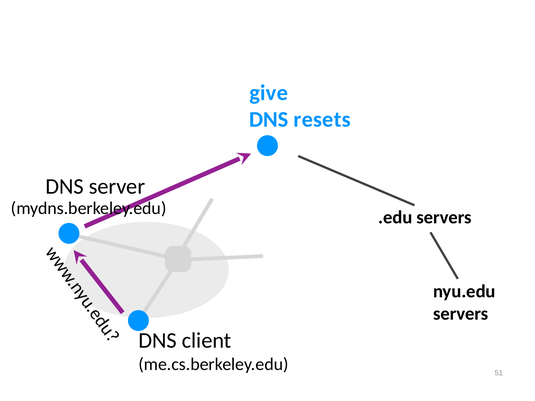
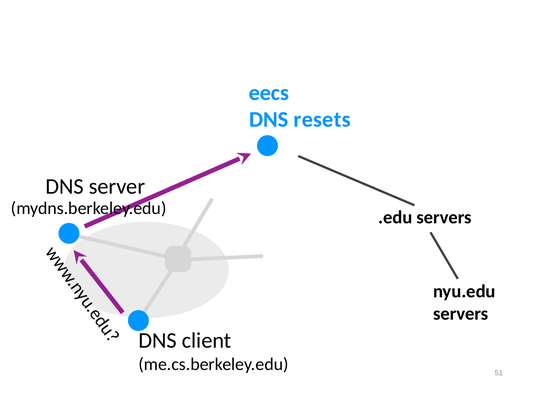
give: give -> eecs
